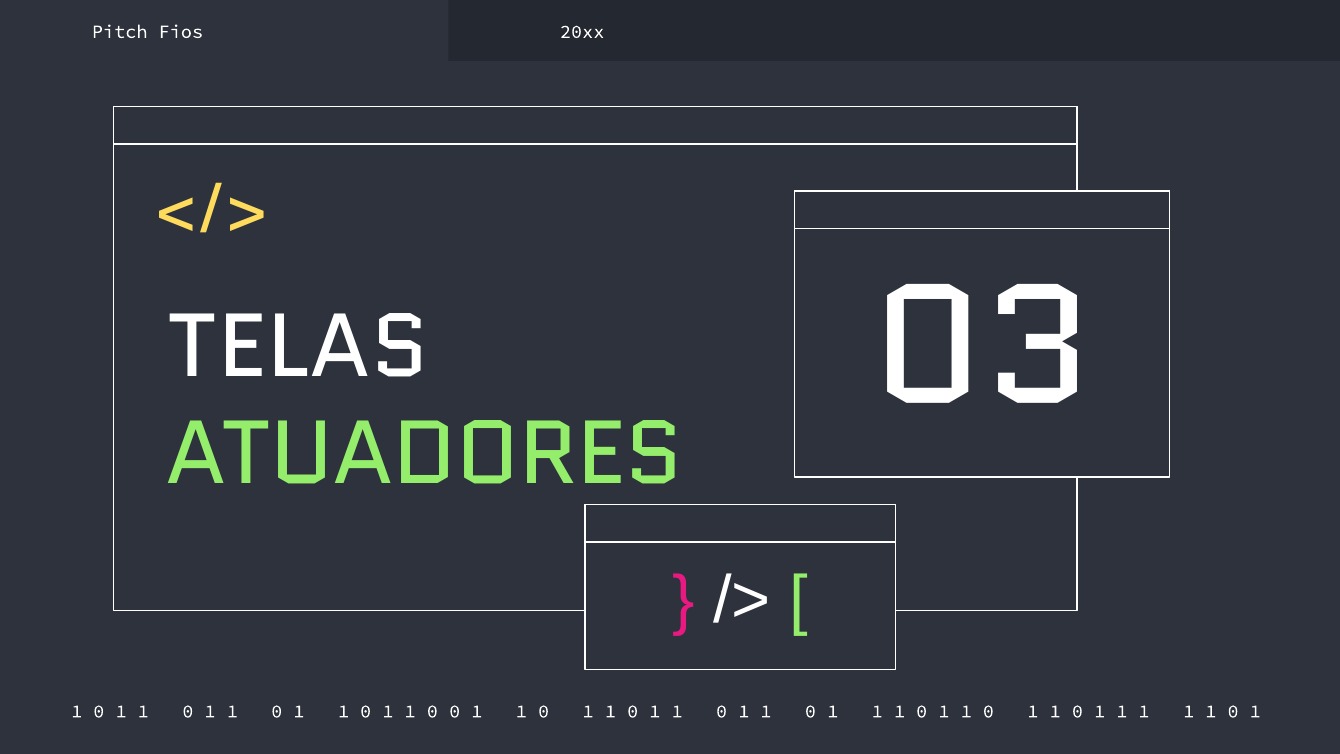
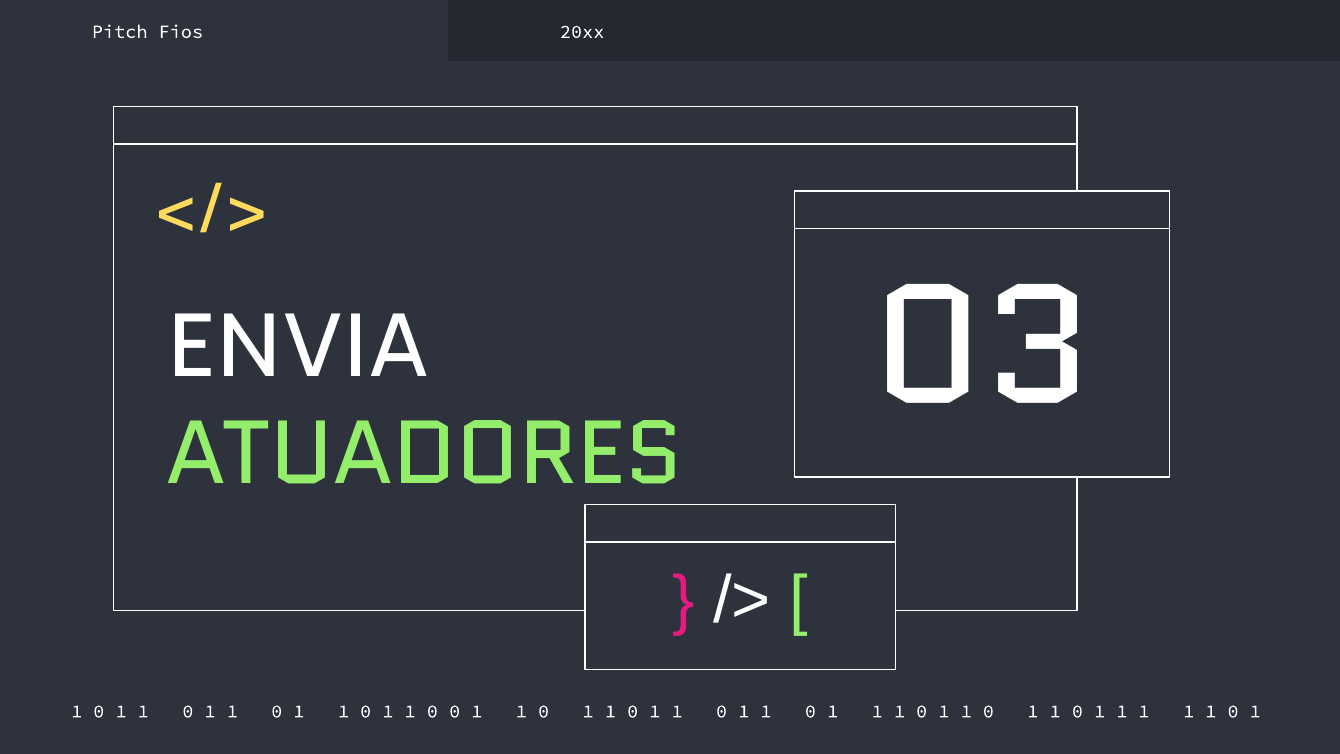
TELAS: TELAS -> ENVIA
